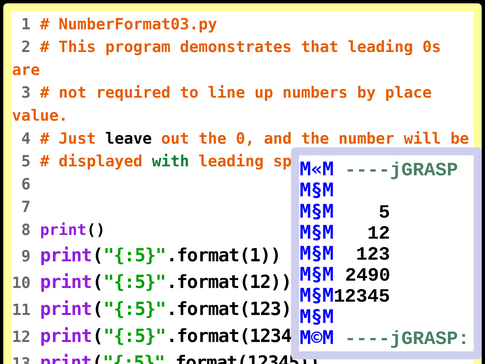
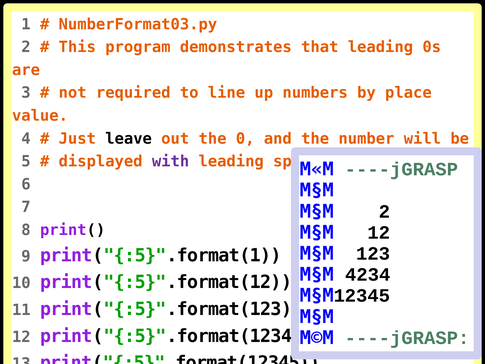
with colour: green -> purple
M§M 5: 5 -> 2
2490: 2490 -> 4234
